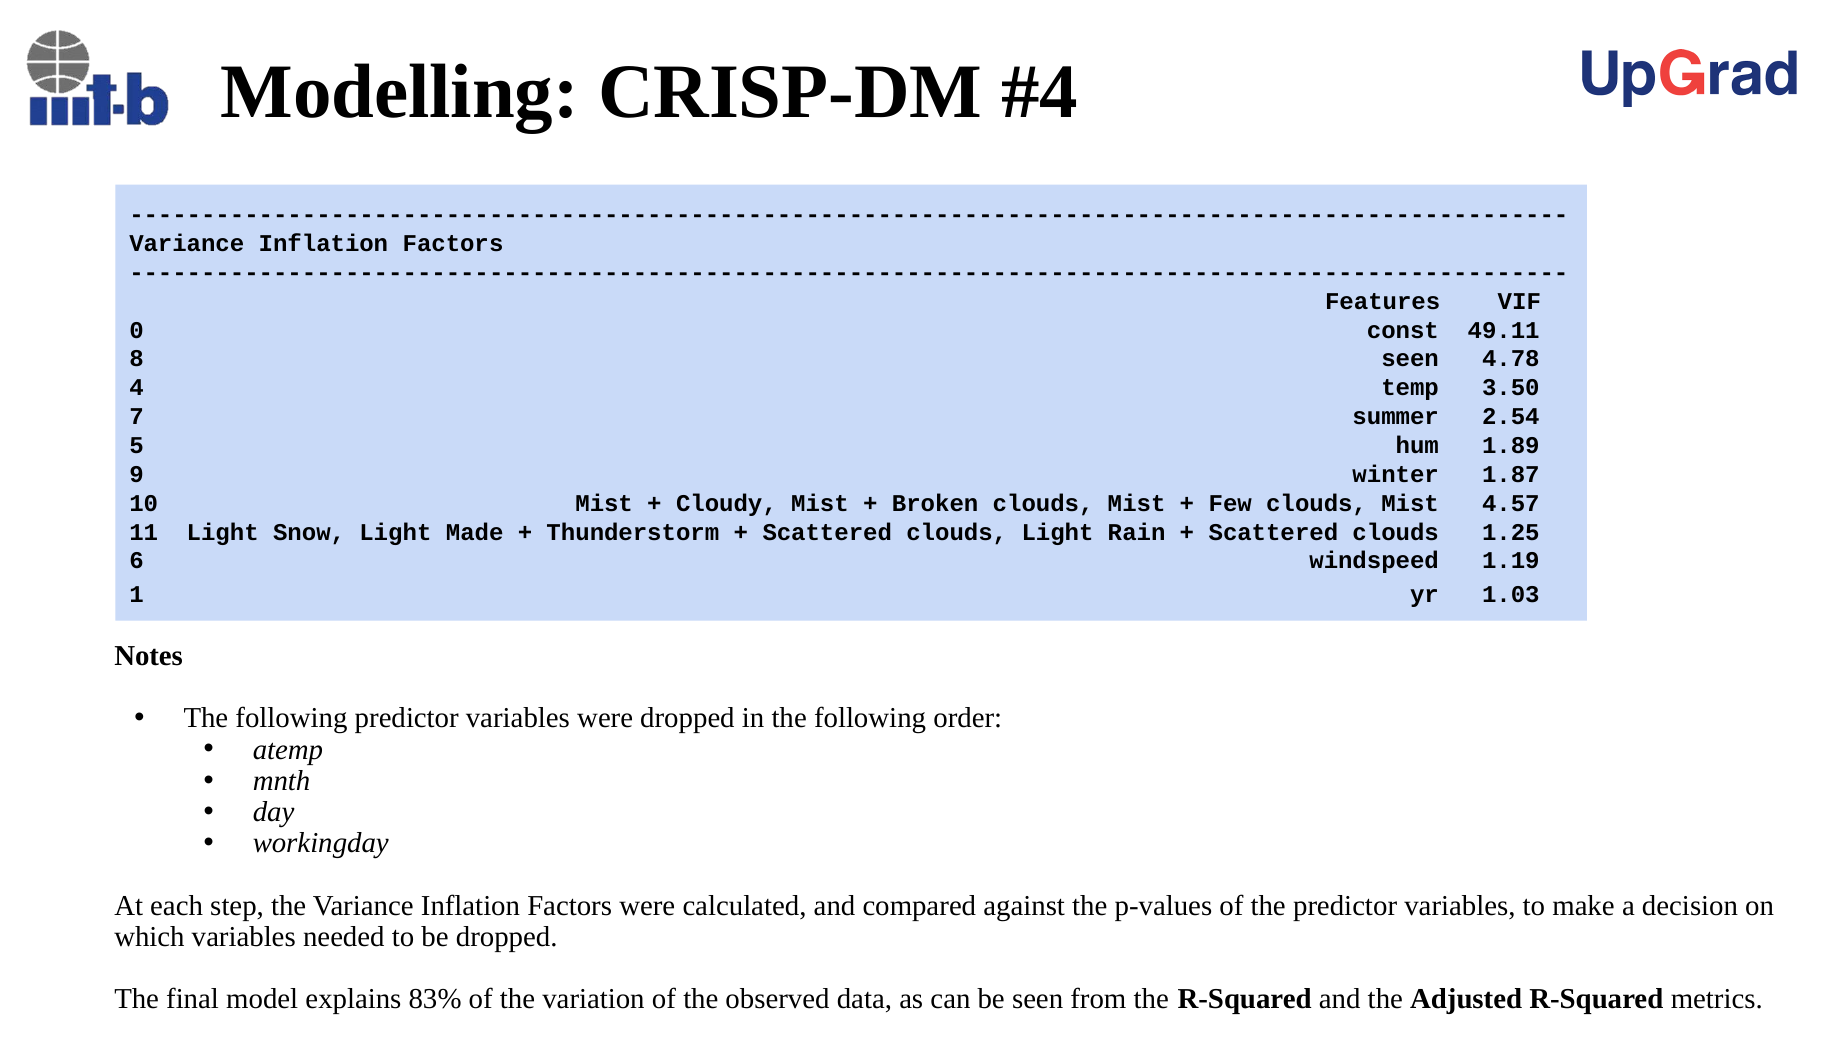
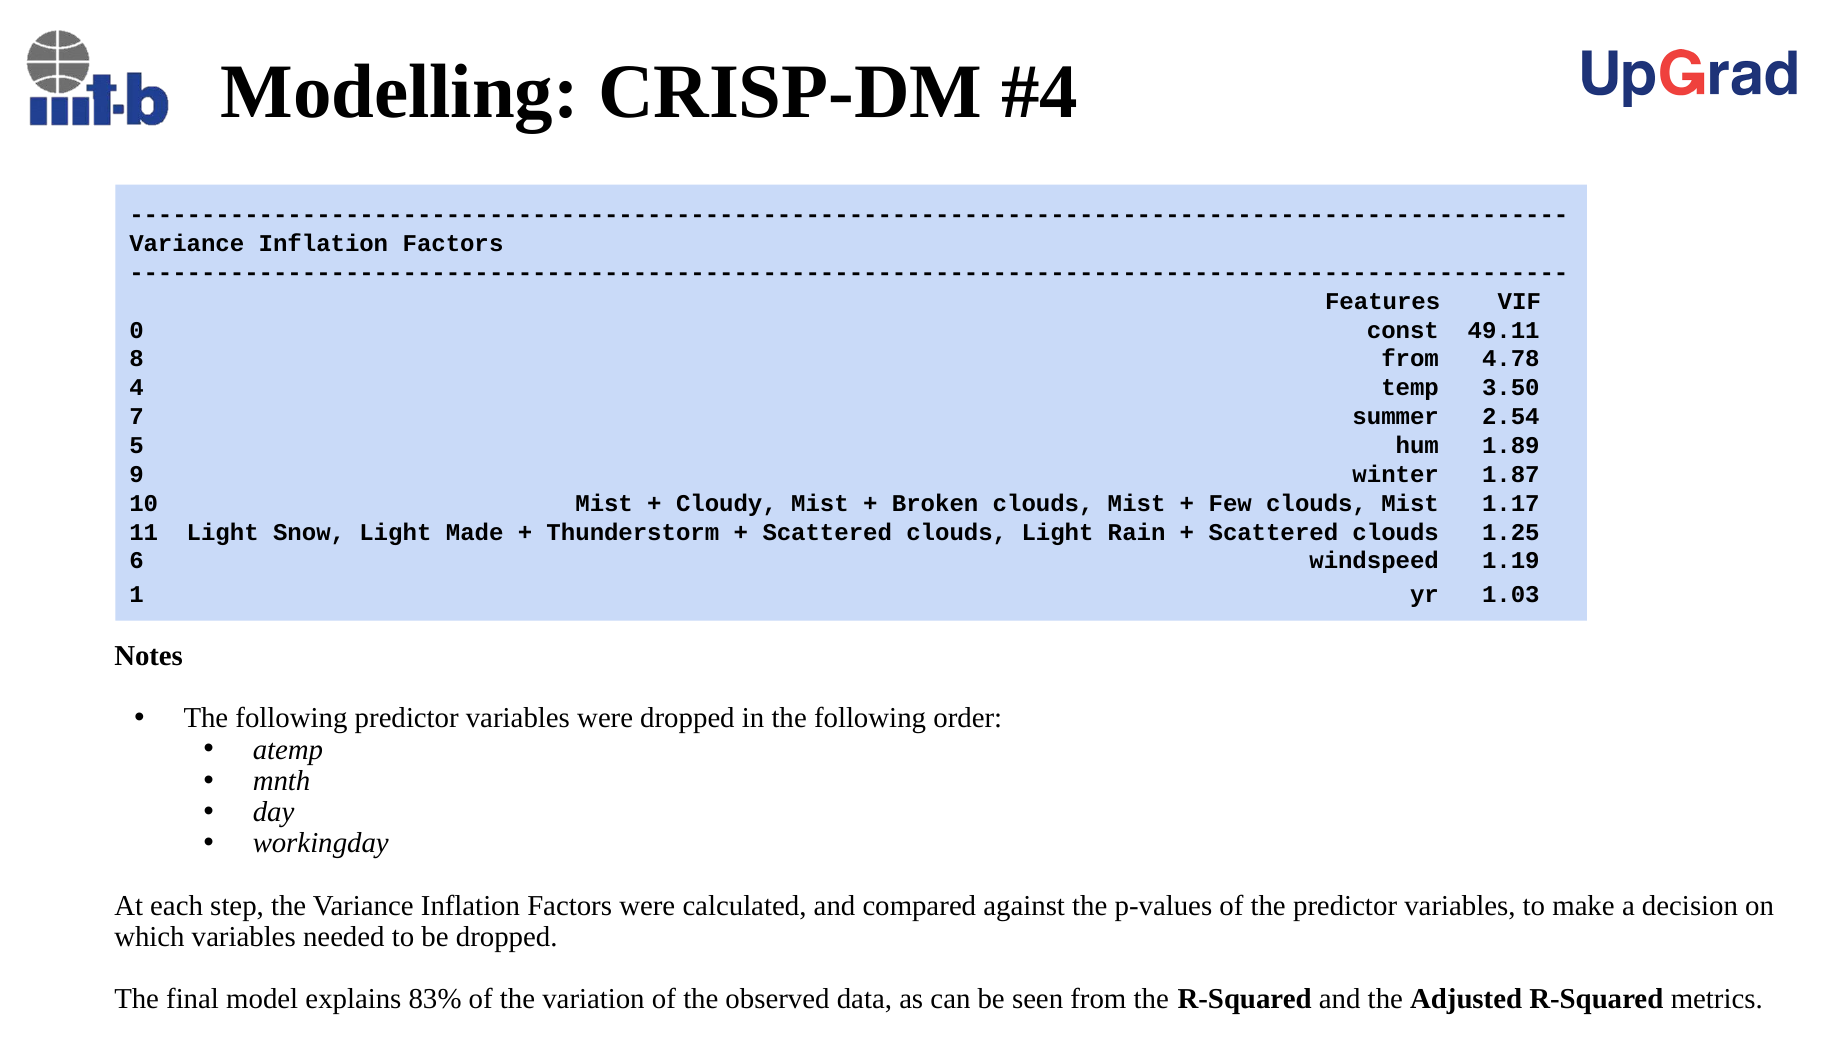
8 seen: seen -> from
4.57: 4.57 -> 1.17
